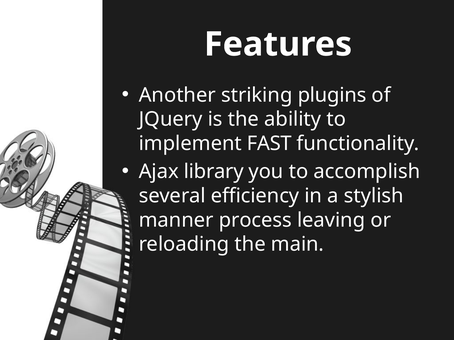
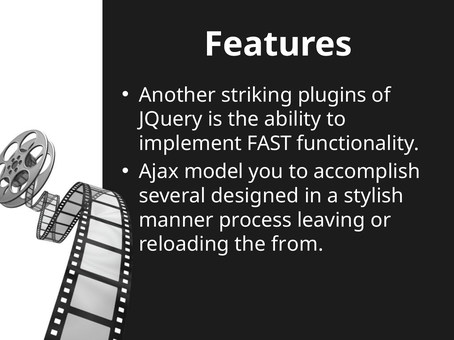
library: library -> model
efficiency: efficiency -> designed
main: main -> from
